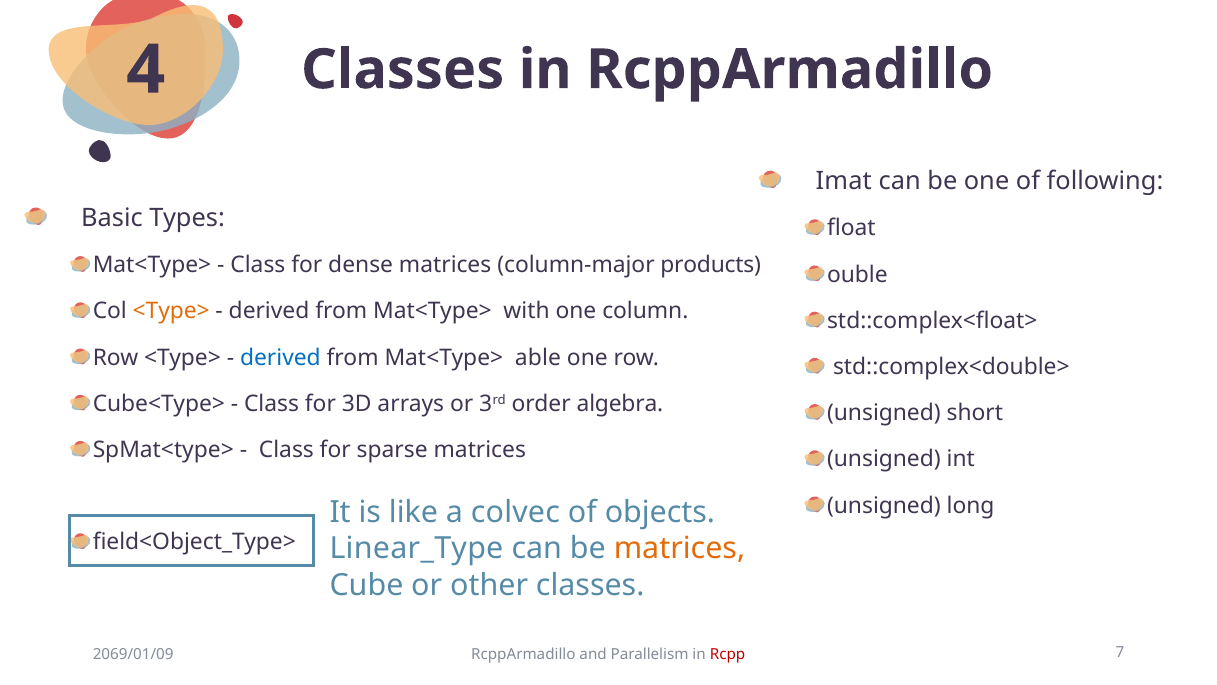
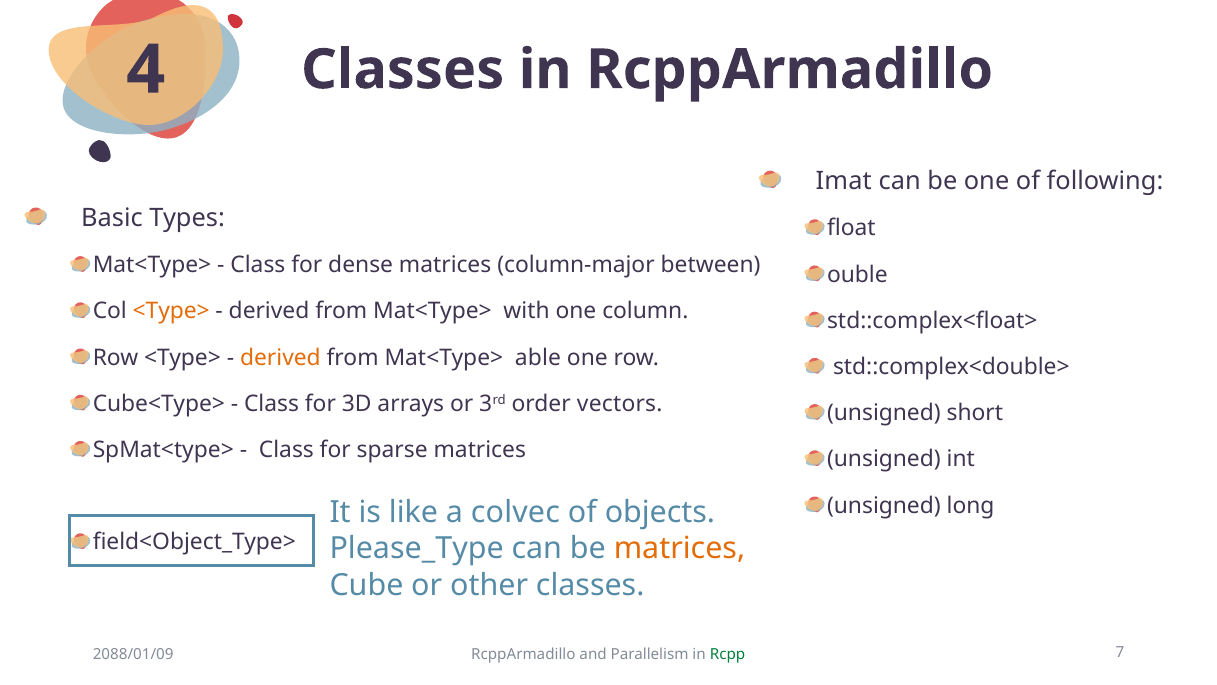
products: products -> between
derived at (280, 357) colour: blue -> orange
algebra: algebra -> vectors
Linear_Type: Linear_Type -> Please_Type
2069/01/09: 2069/01/09 -> 2088/01/09
Rcpp colour: red -> green
